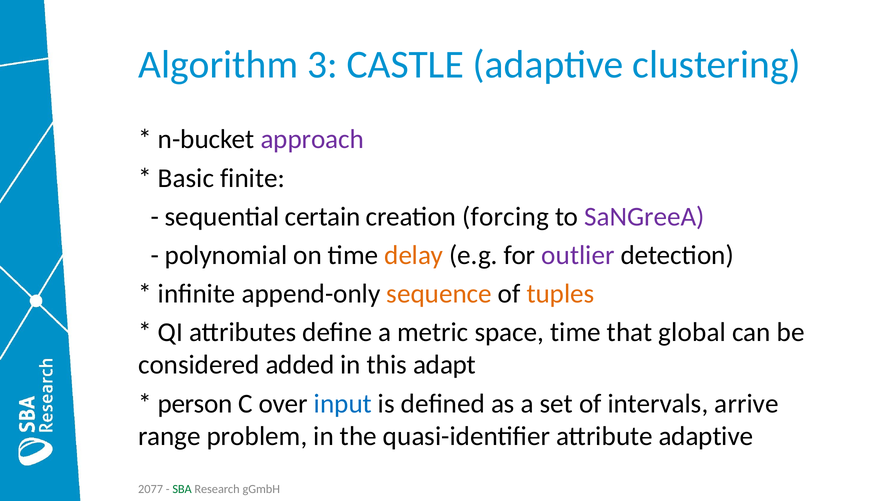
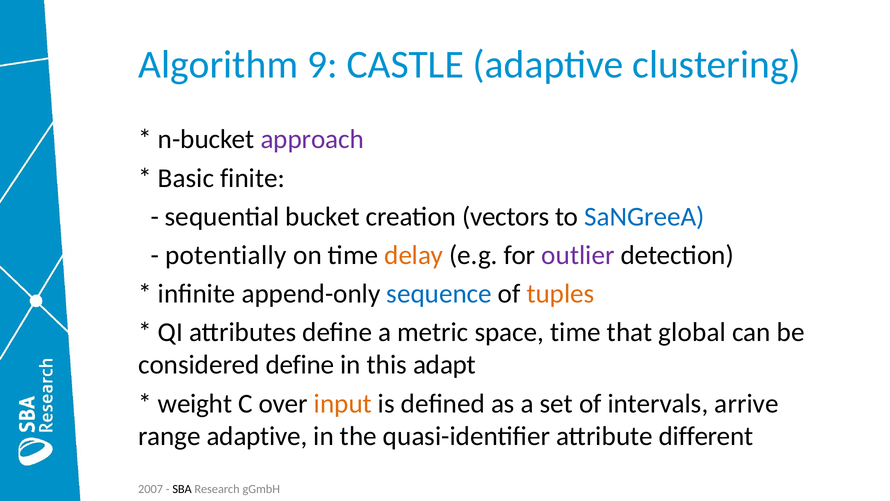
3: 3 -> 9
certain: certain -> bucket
forcing: forcing -> vectors
SaNGreeA colour: purple -> blue
polynomial: polynomial -> potentially
sequence colour: orange -> blue
considered added: added -> define
person: person -> weight
input colour: blue -> orange
range problem: problem -> adaptive
attribute adaptive: adaptive -> different
2077: 2077 -> 2007
SBA colour: green -> black
